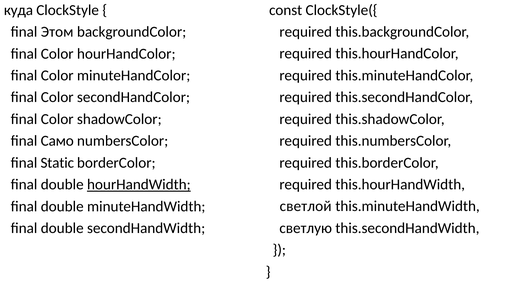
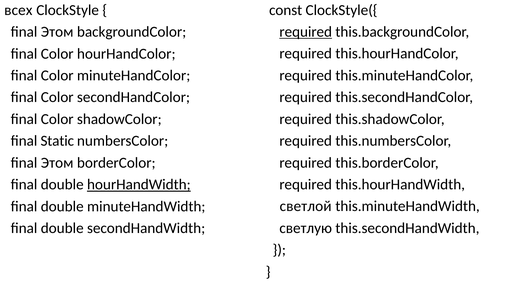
куда: куда -> всех
required at (306, 32) underline: none -> present
Само: Само -> Static
Static at (57, 162): Static -> Этом
